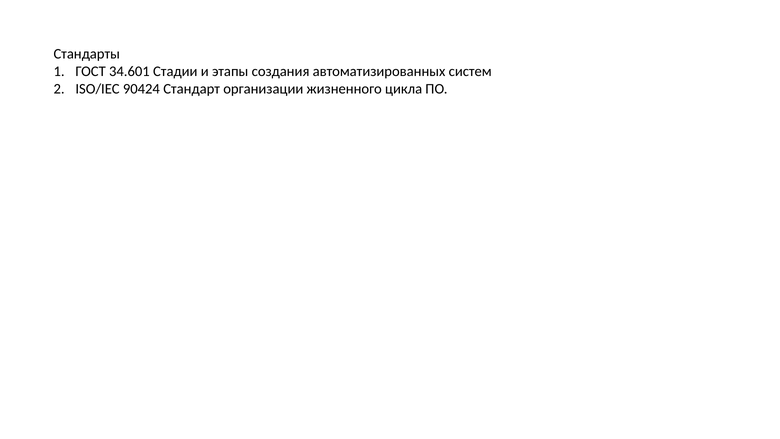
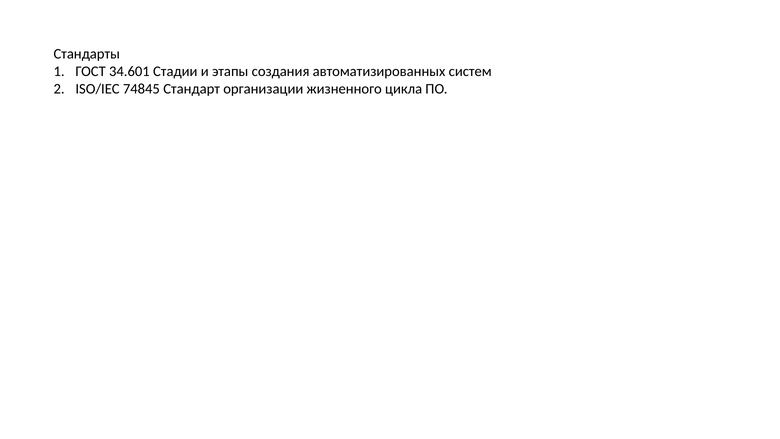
90424: 90424 -> 74845
